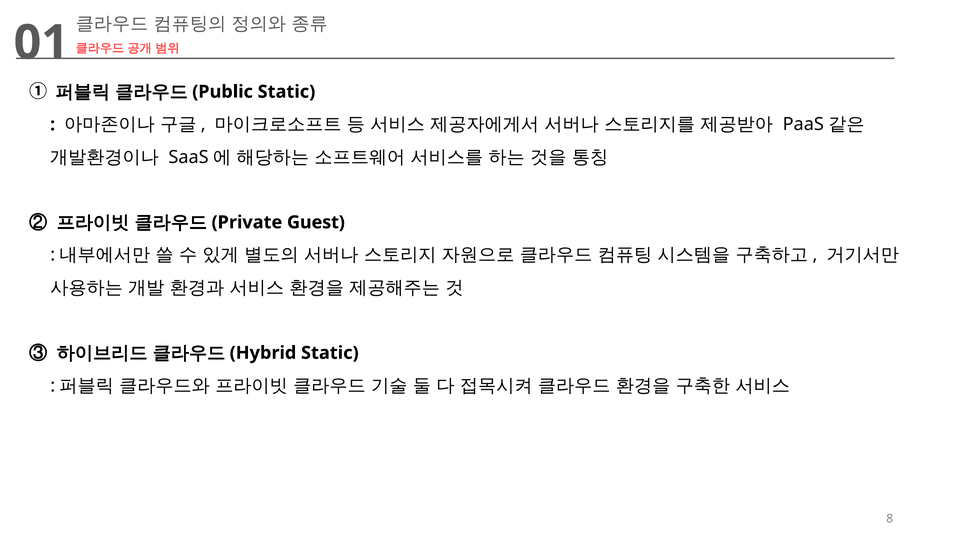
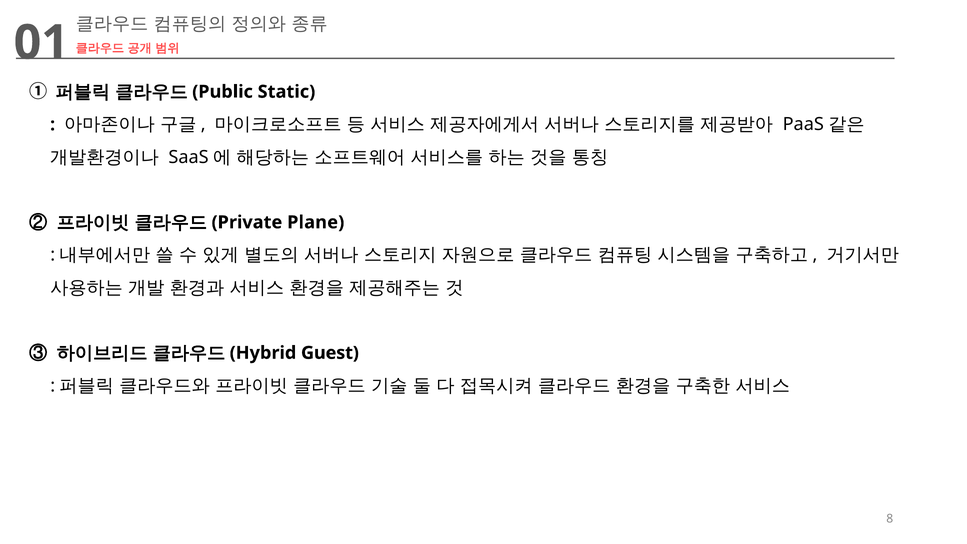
Guest: Guest -> Plane
Static at (330, 353): Static -> Guest
